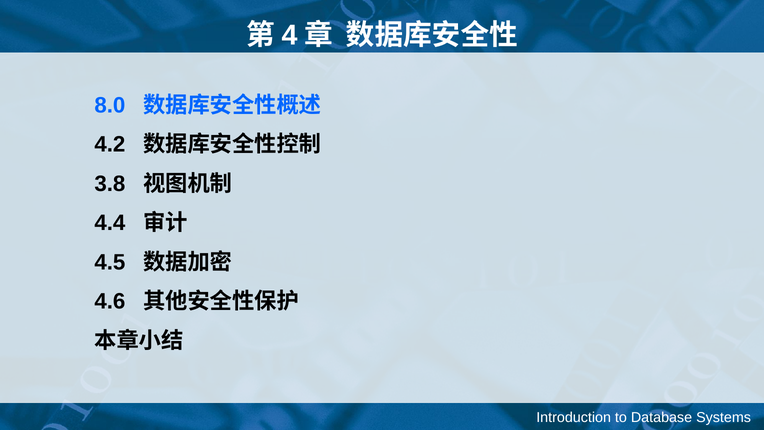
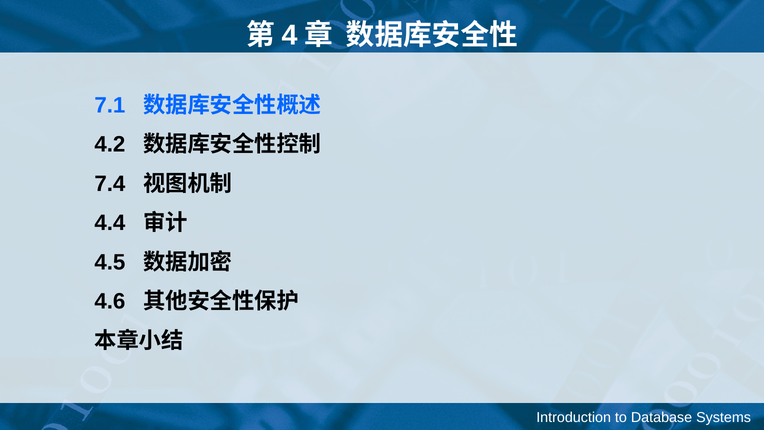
8.0: 8.0 -> 7.1
3.8: 3.8 -> 7.4
